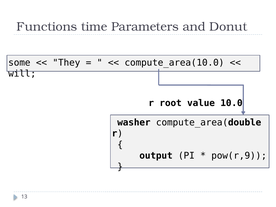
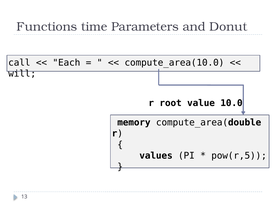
some: some -> call
They: They -> Each
washer: washer -> memory
output: output -> values
pow(r,9: pow(r,9 -> pow(r,5
